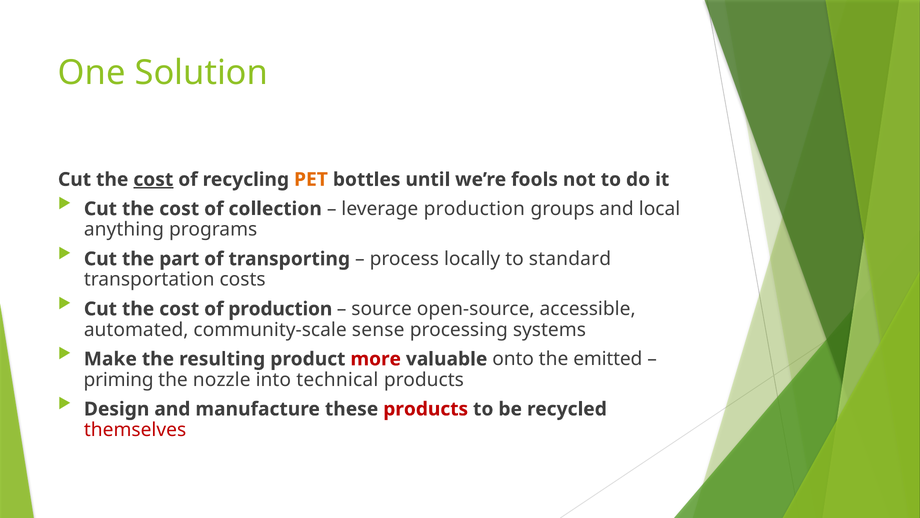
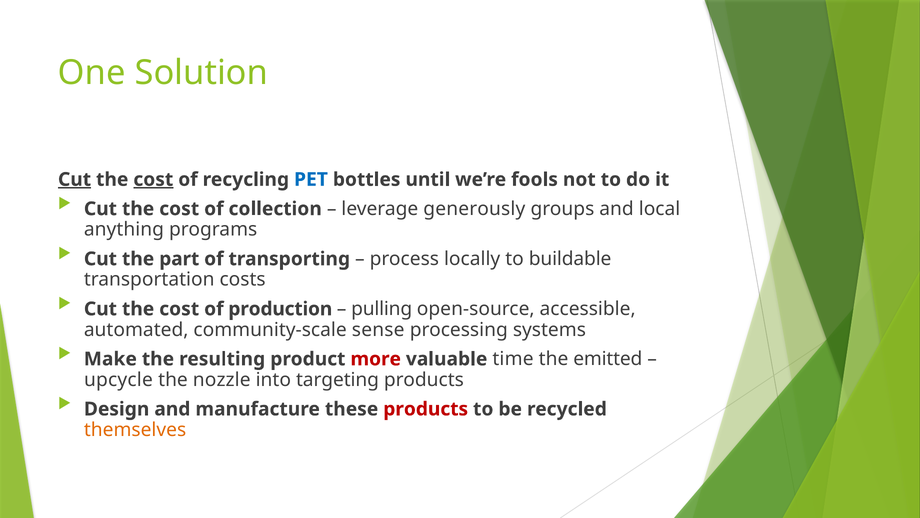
Cut at (75, 179) underline: none -> present
PET colour: orange -> blue
leverage production: production -> generously
standard: standard -> buildable
source: source -> pulling
onto: onto -> time
priming: priming -> upcycle
technical: technical -> targeting
themselves colour: red -> orange
